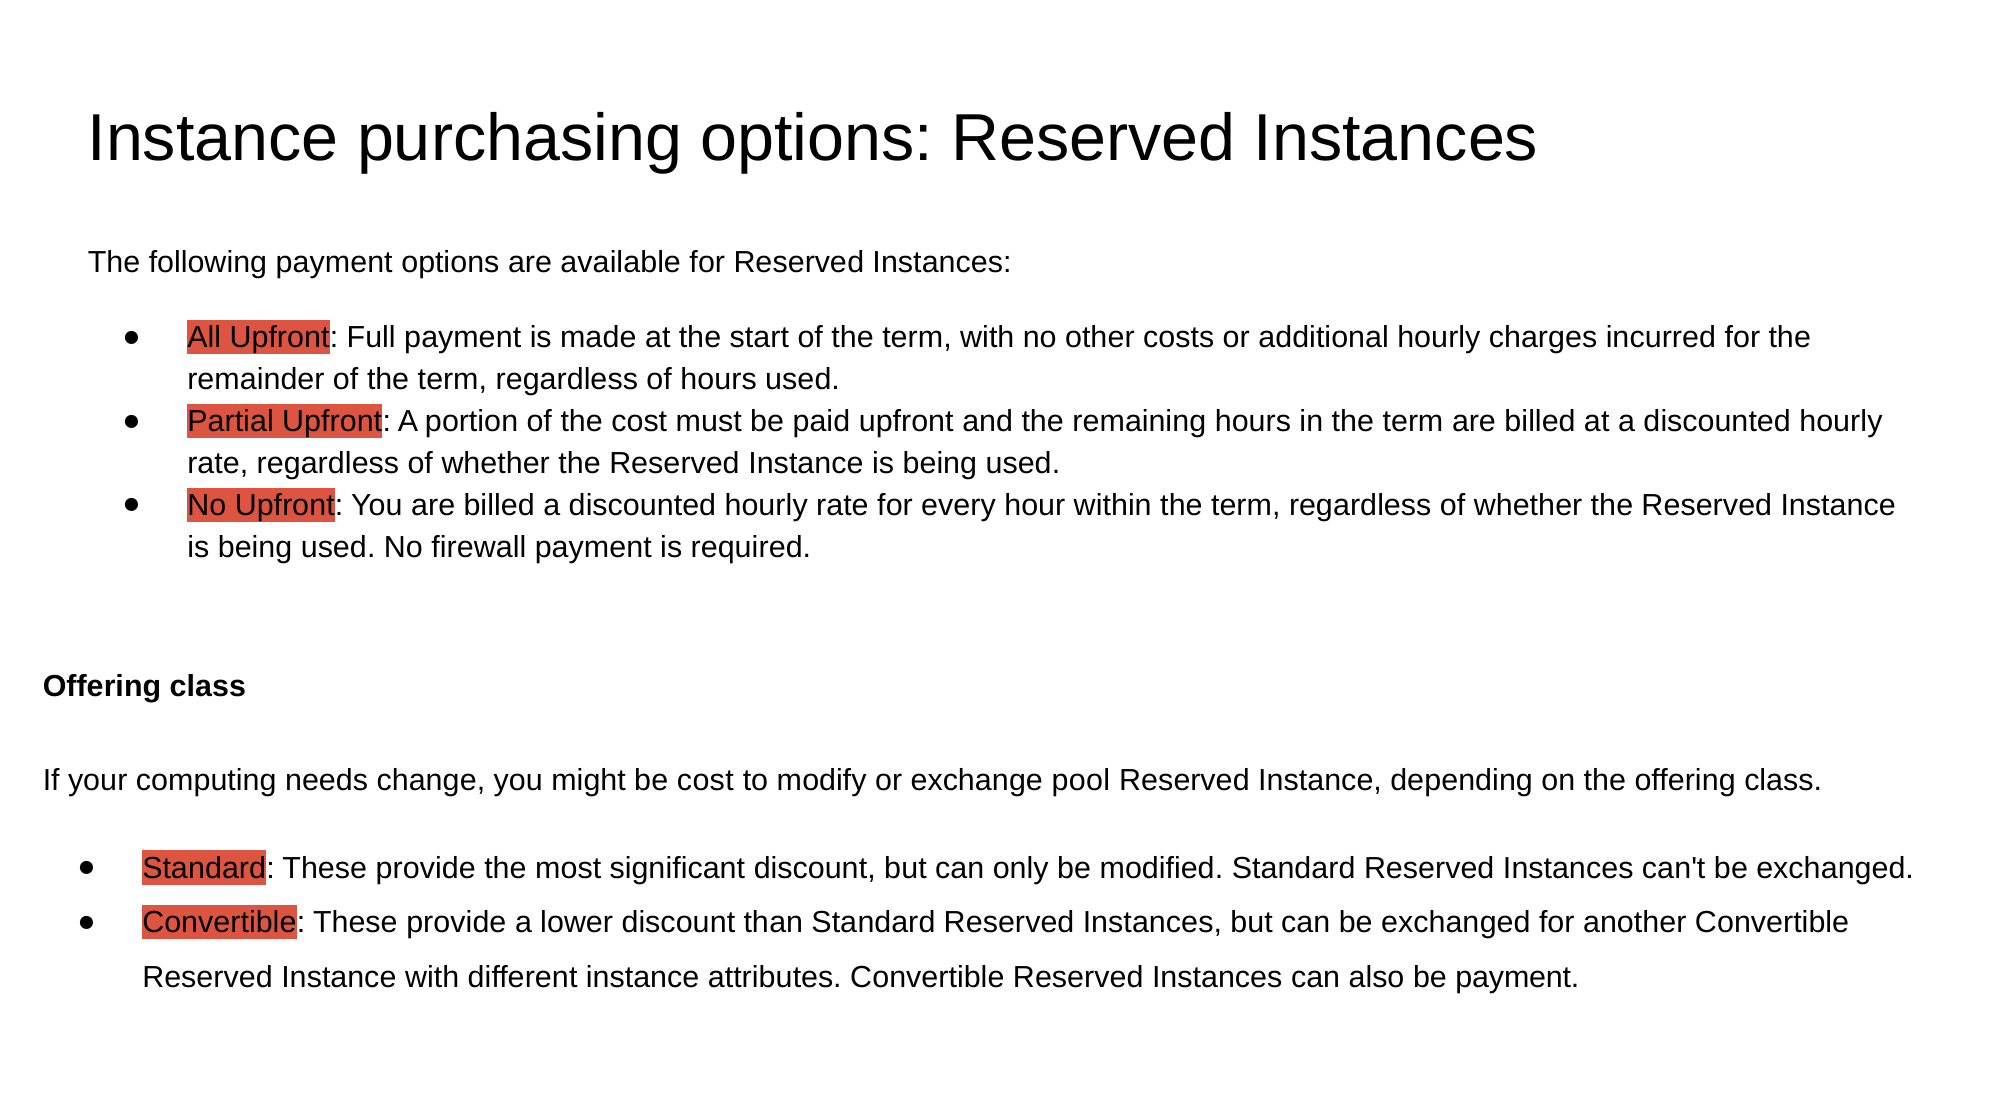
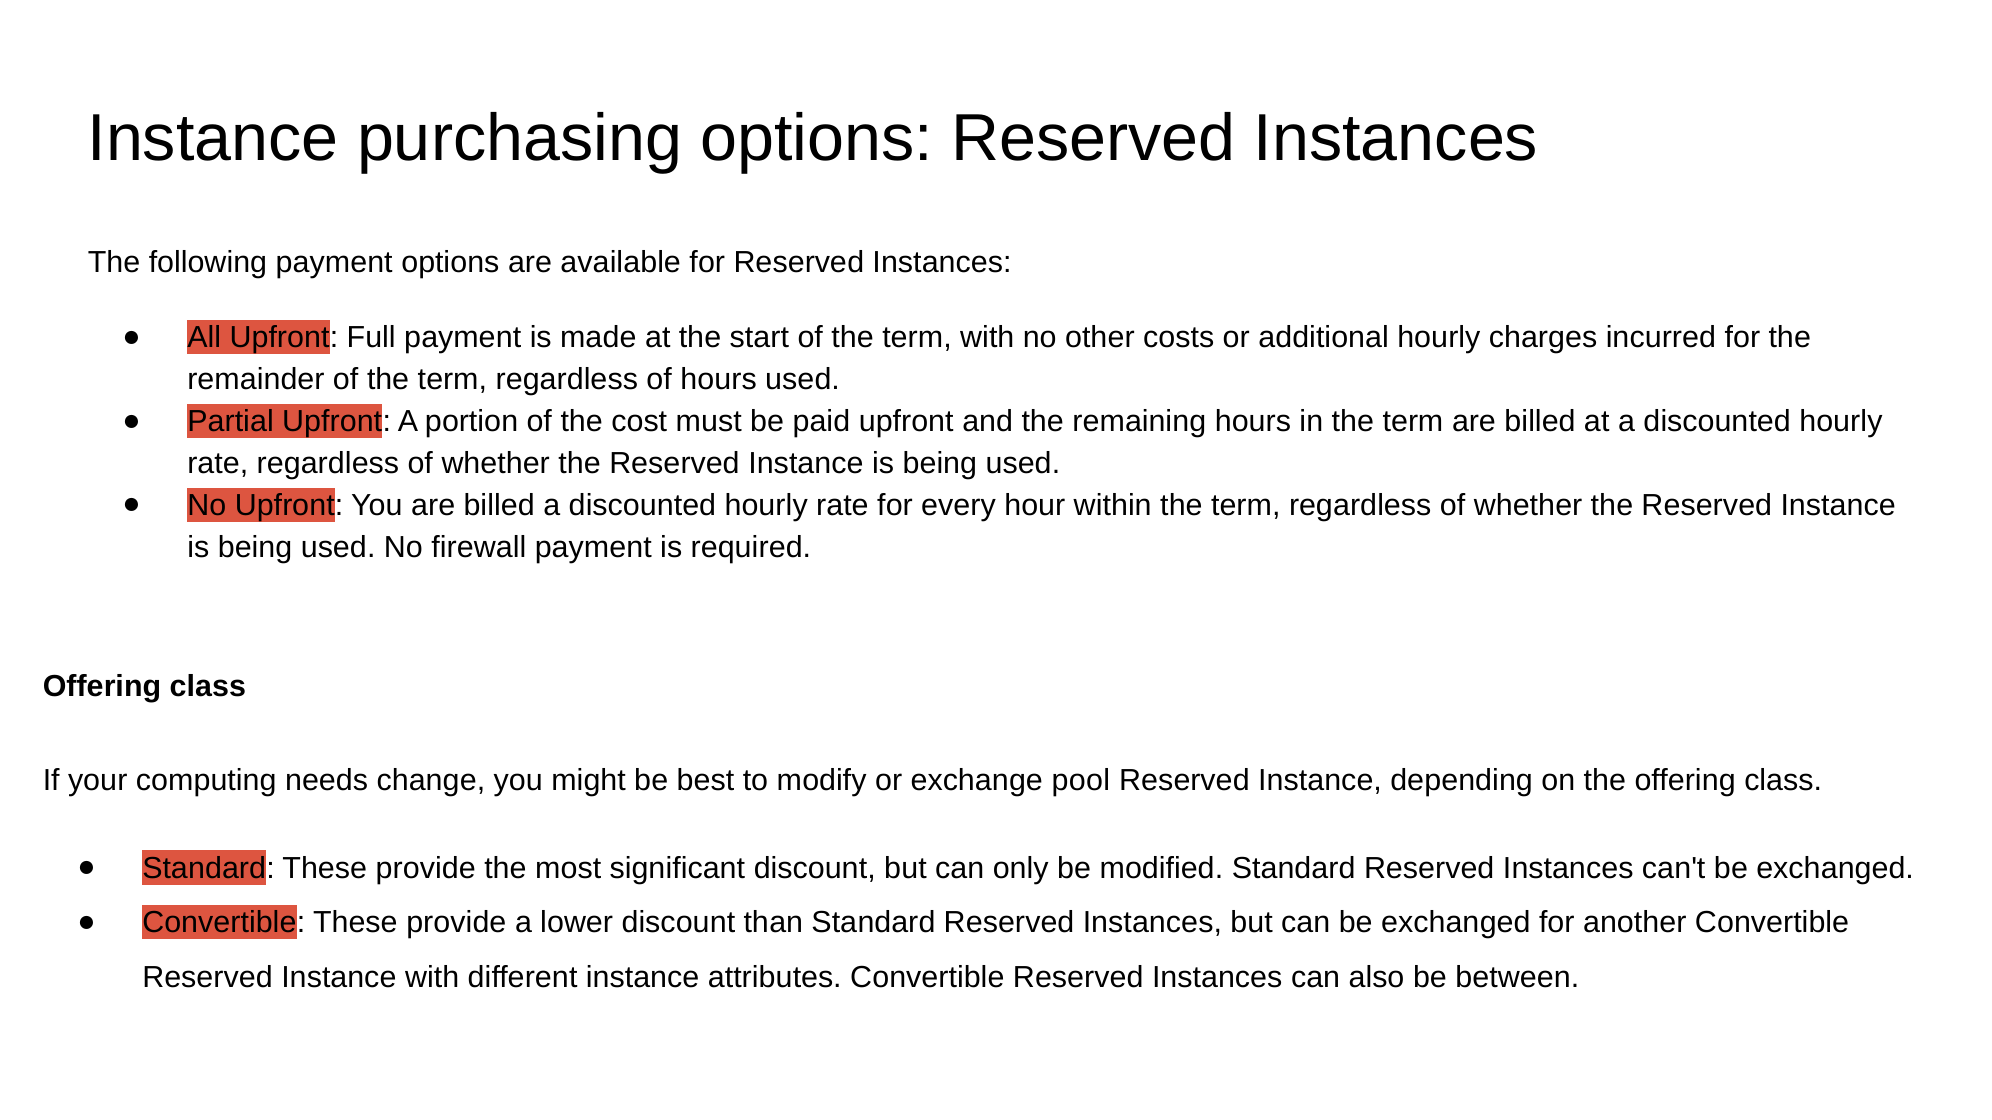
be cost: cost -> best
be payment: payment -> between
